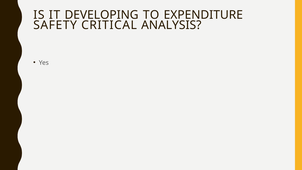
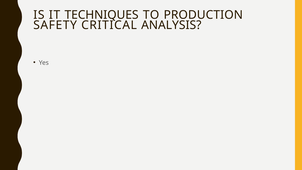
DEVELOPING: DEVELOPING -> TECHNIQUES
EXPENDITURE: EXPENDITURE -> PRODUCTION
